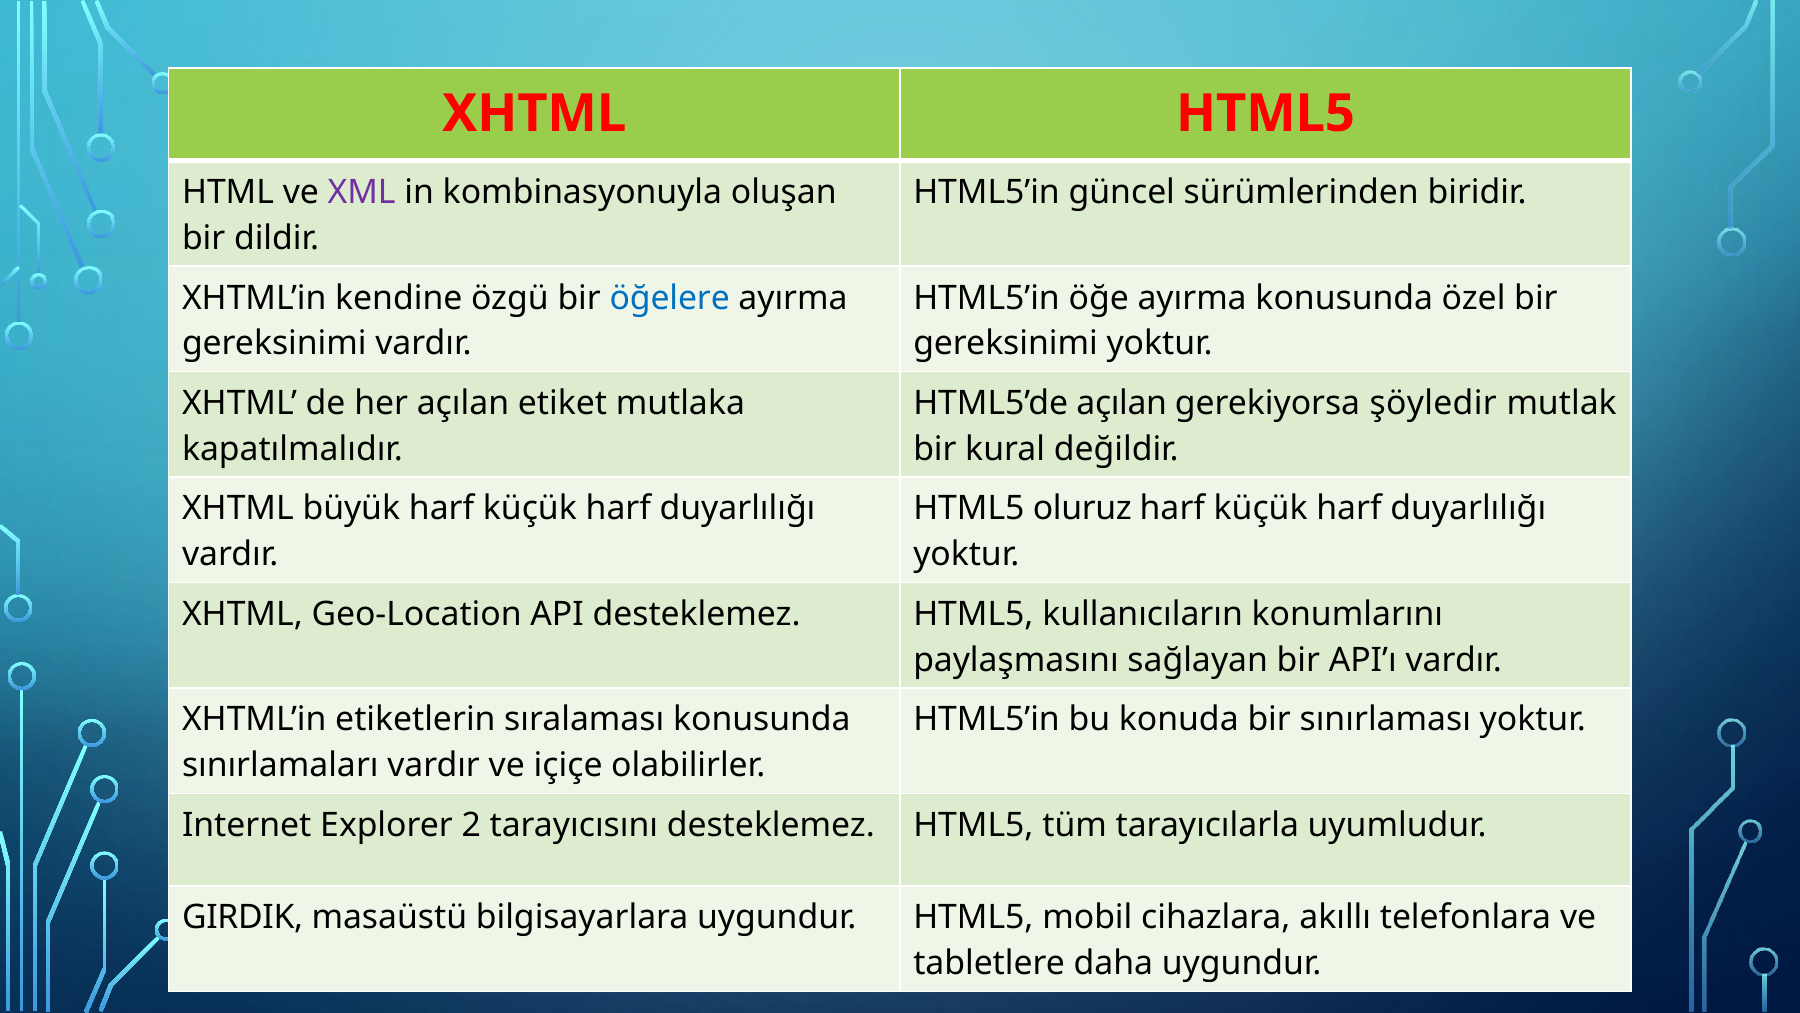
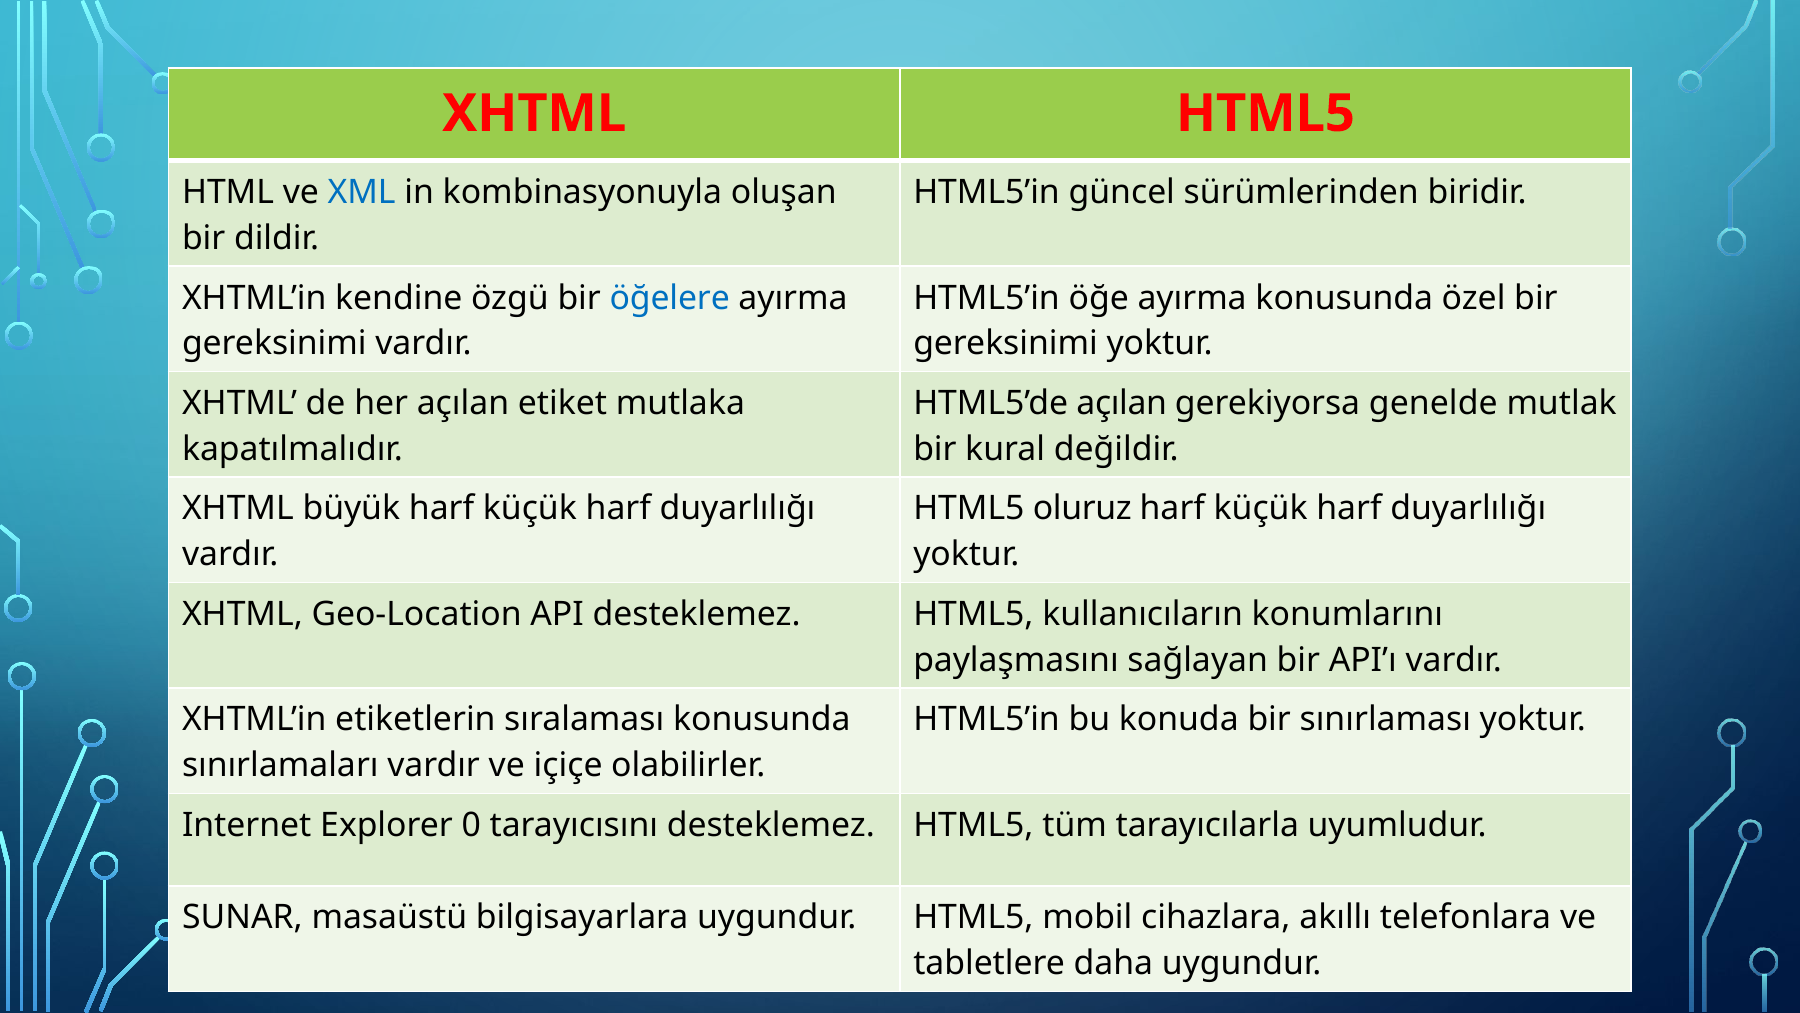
XML colour: purple -> blue
şöyledir: şöyledir -> genelde
2: 2 -> 0
GIRDIK: GIRDIK -> SUNAR
